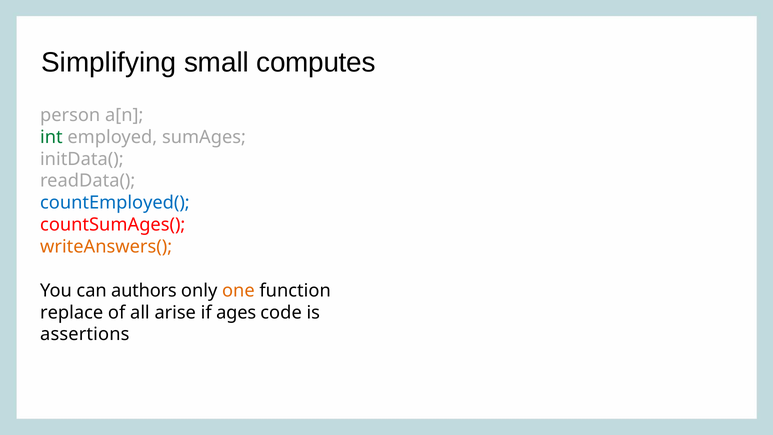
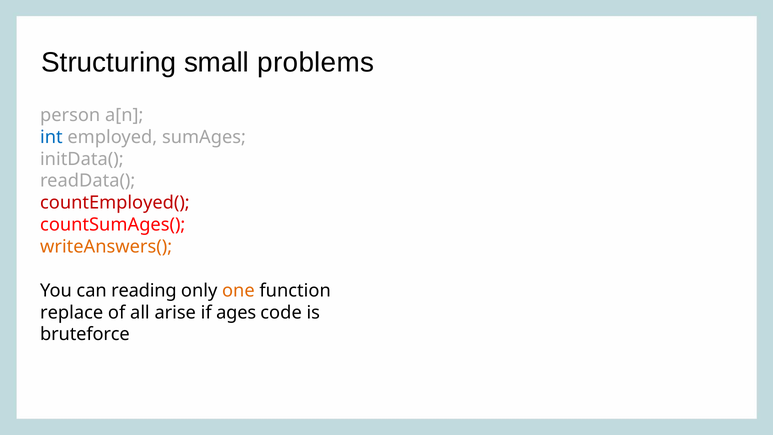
Simplifying: Simplifying -> Structuring
computes: computes -> problems
int colour: green -> blue
countEmployed( colour: blue -> red
authors: authors -> reading
assertions: assertions -> bruteforce
